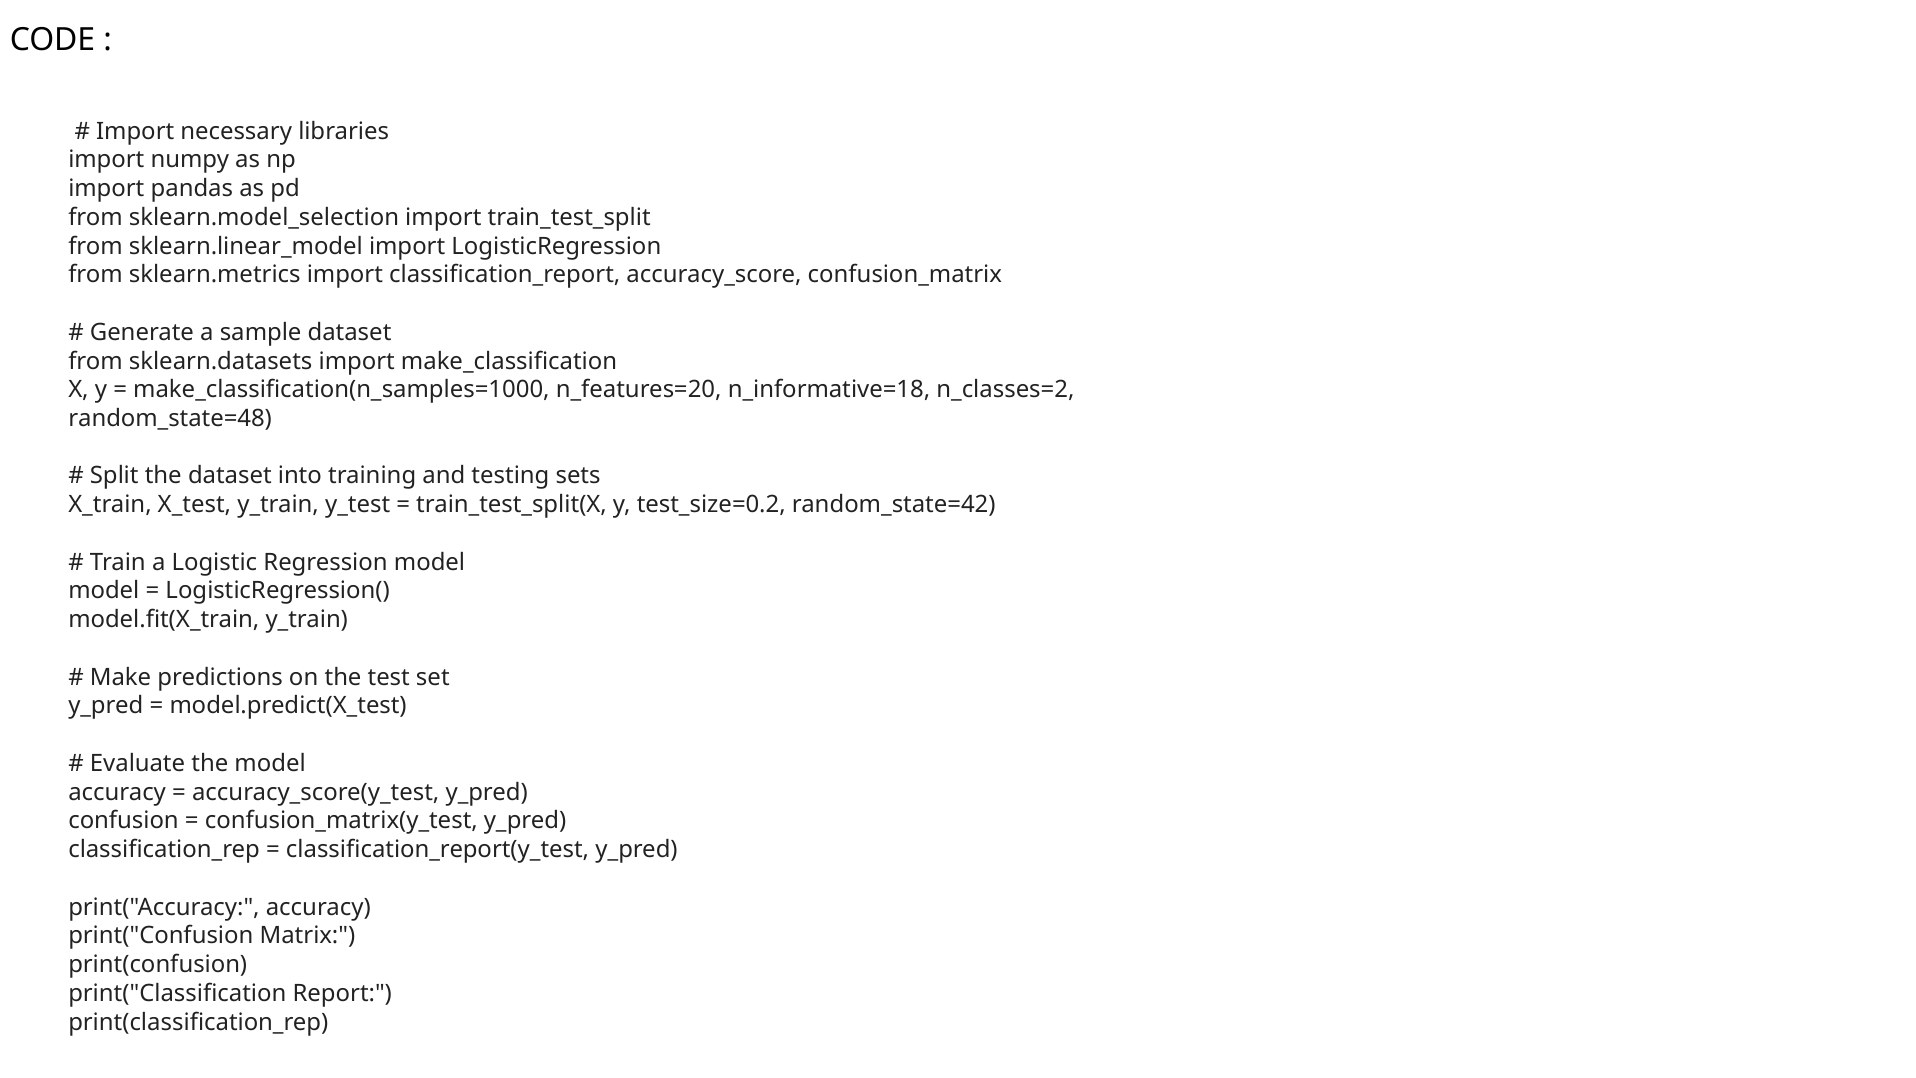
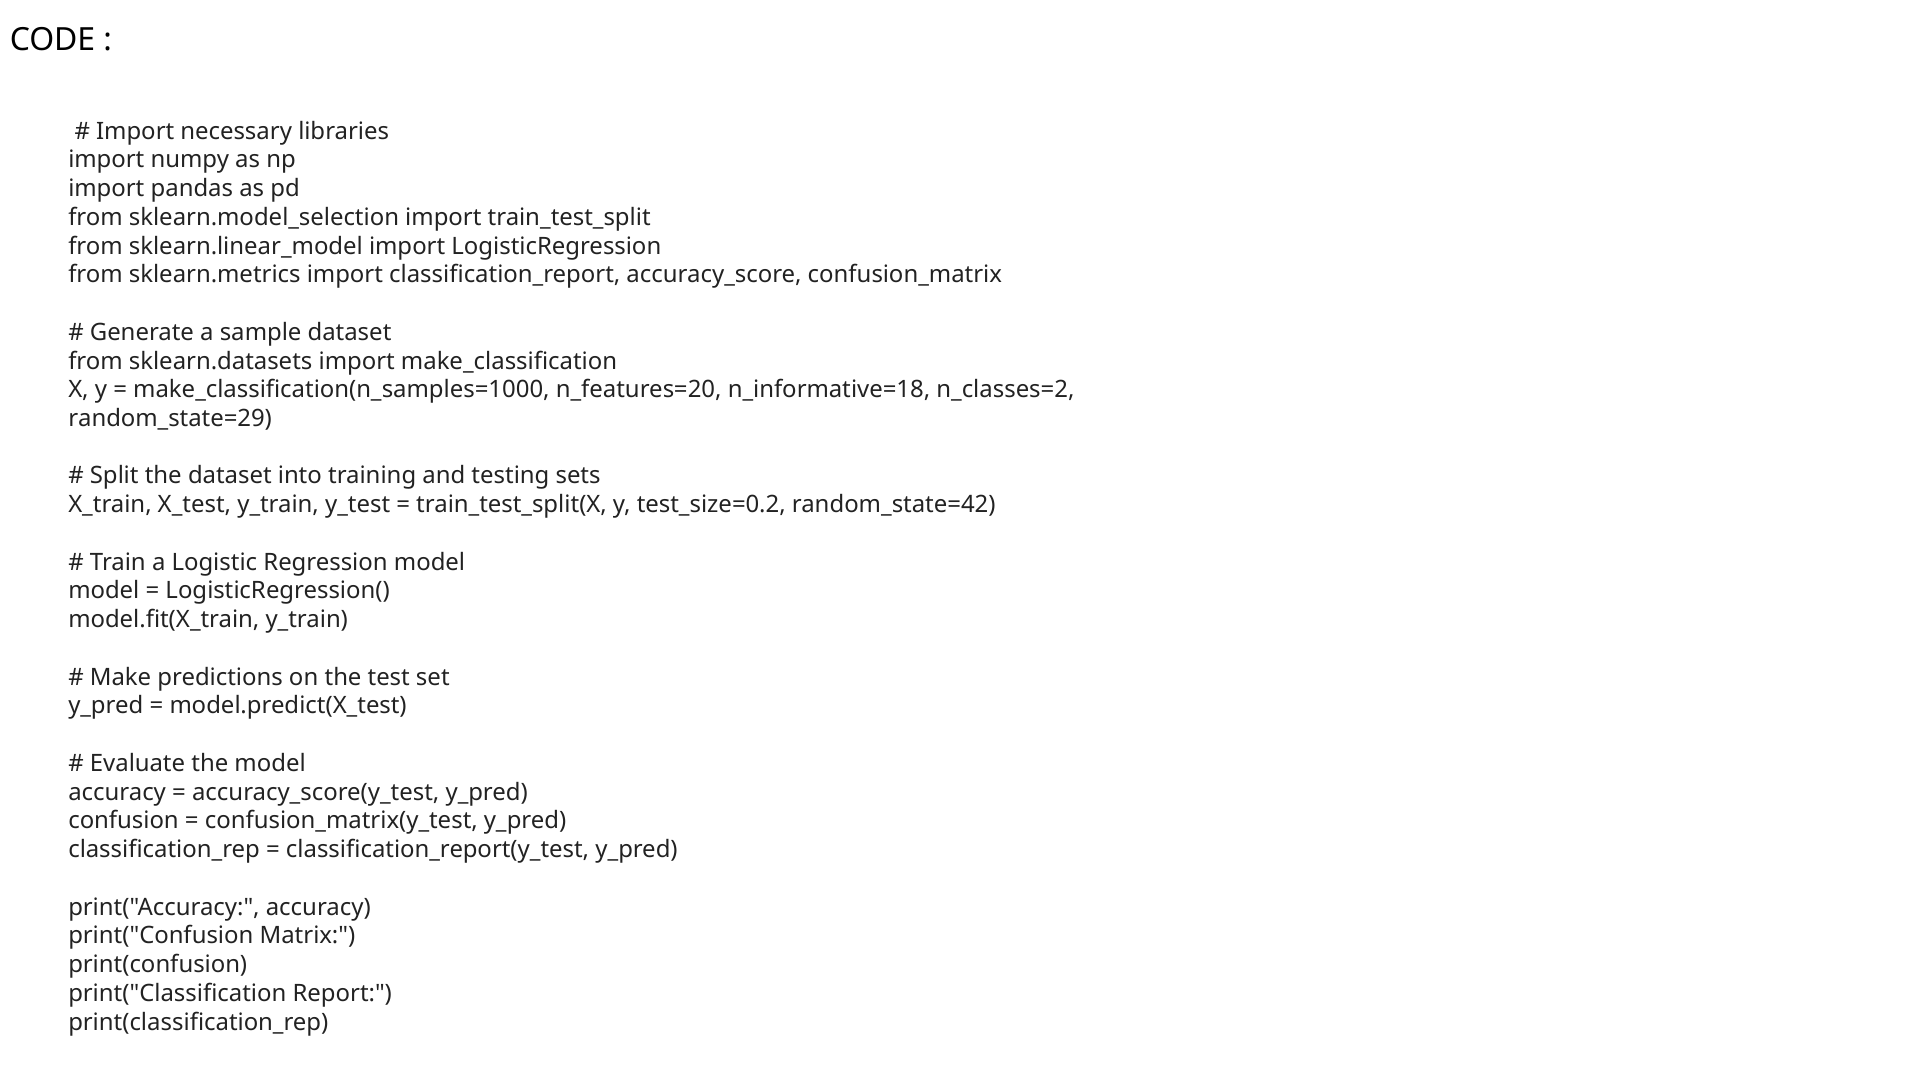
random_state=48: random_state=48 -> random_state=29
